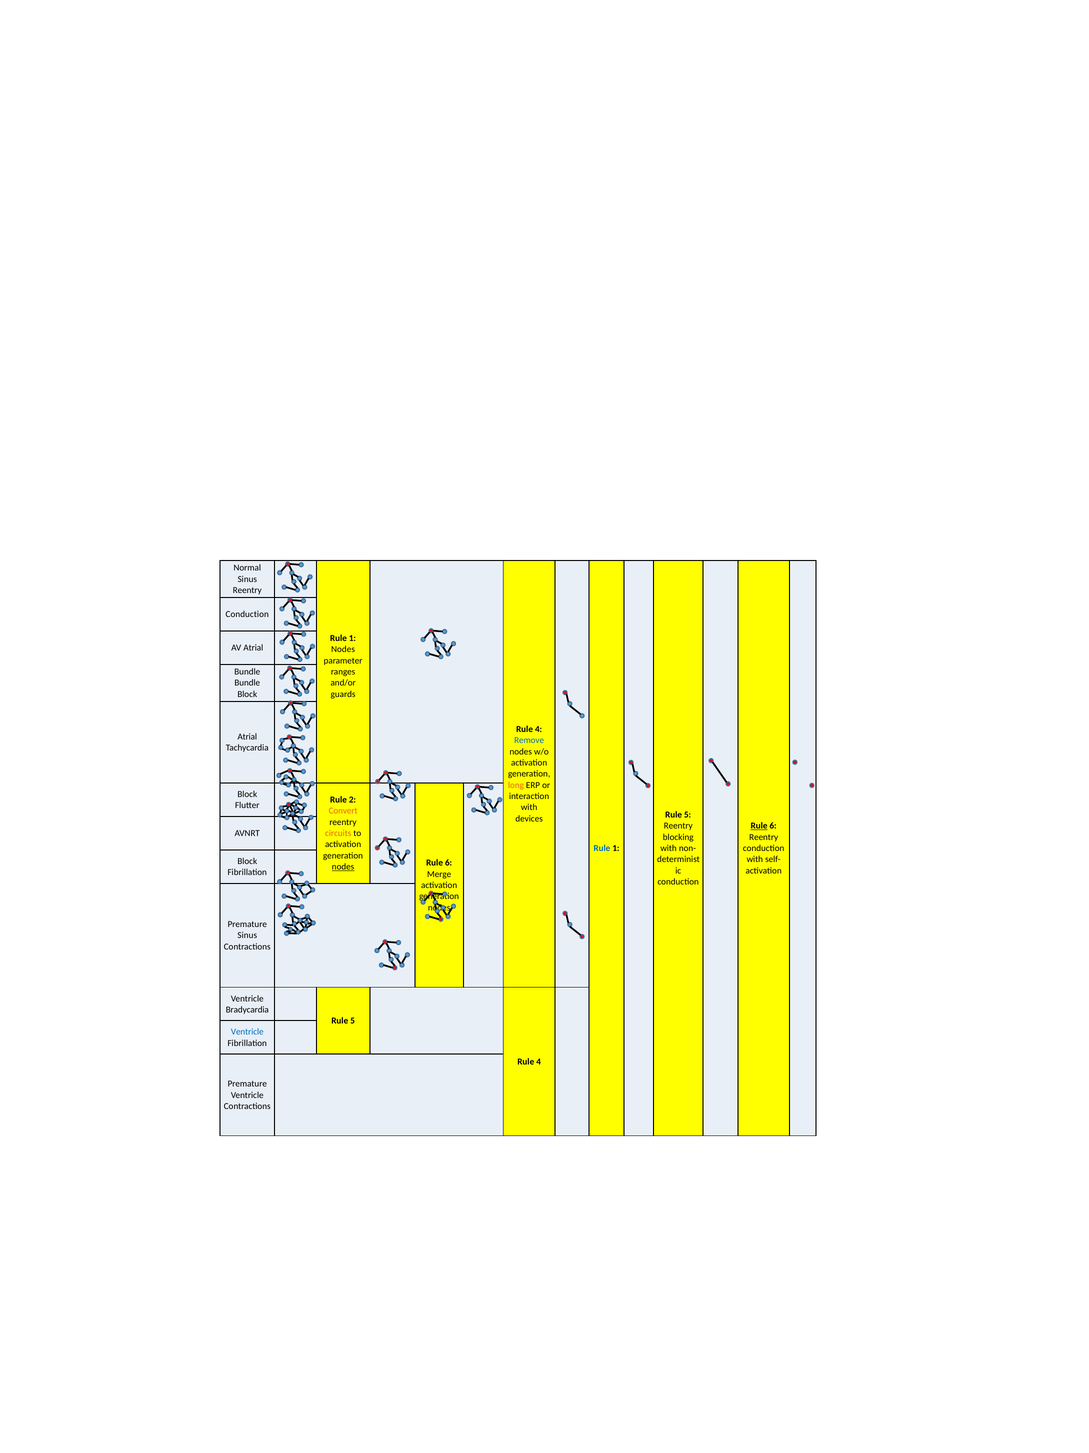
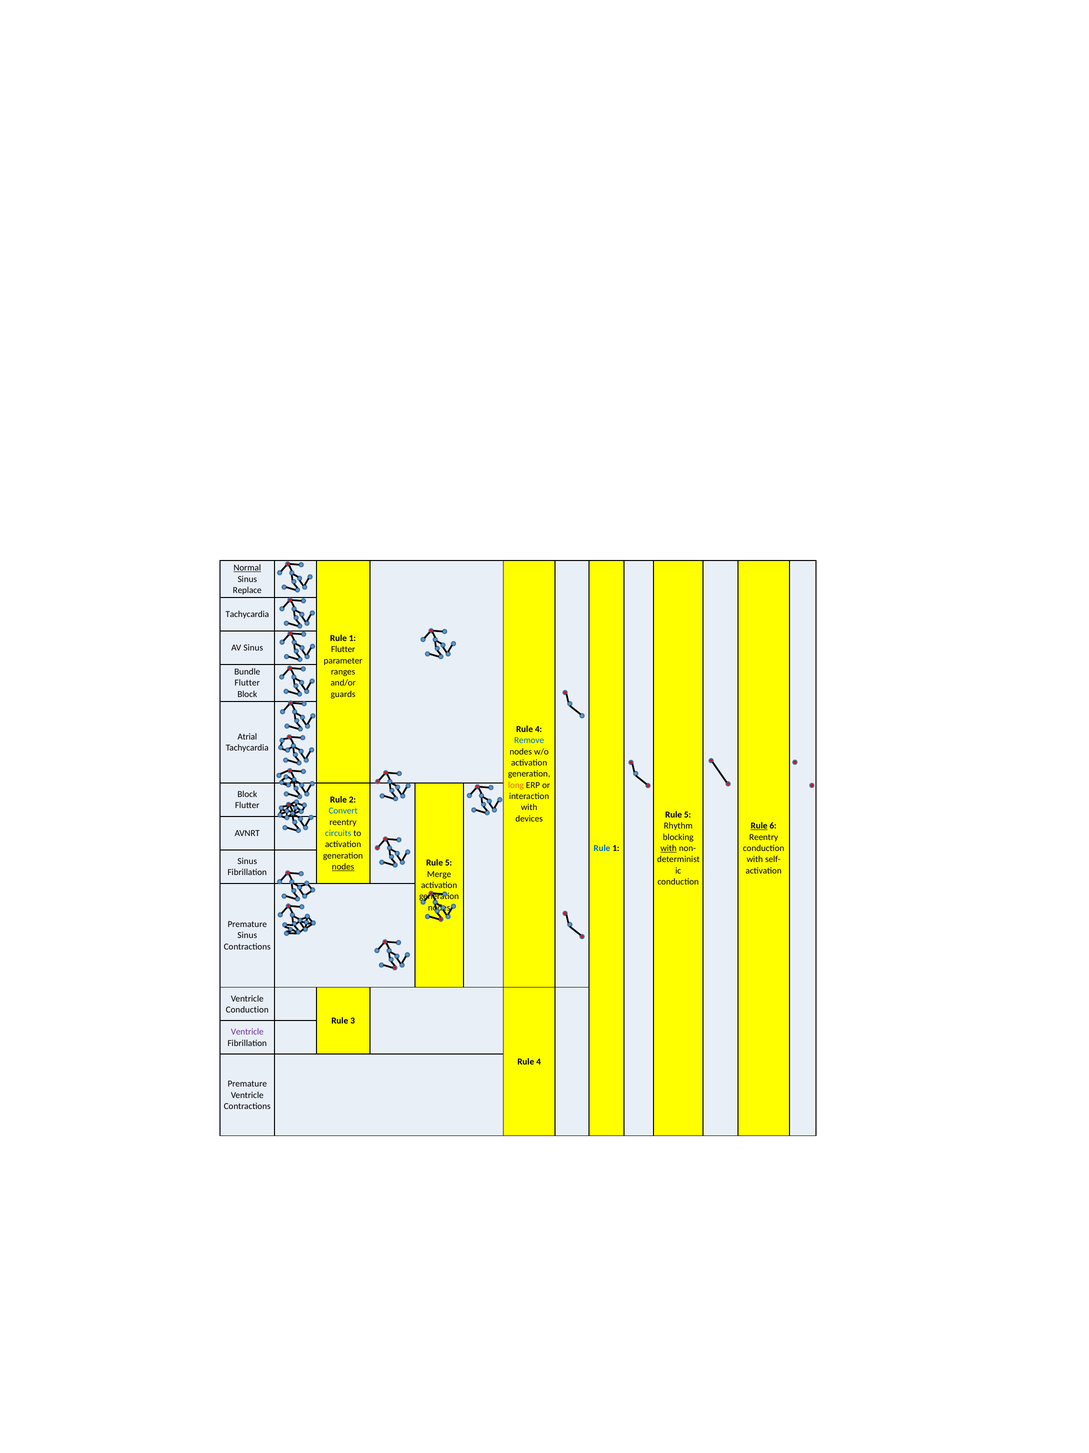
Normal underline: none -> present
Reentry at (247, 590): Reentry -> Replace
Conduction at (247, 614): Conduction -> Tachycardia
AV Atrial: Atrial -> Sinus
Nodes at (343, 649): Nodes -> Flutter
Bundle at (247, 682): Bundle -> Flutter
Convert colour: orange -> blue
Reentry at (678, 825): Reentry -> Rhythm
circuits colour: orange -> blue
with at (669, 848) underline: none -> present
Block at (247, 861): Block -> Sinus
6 at (449, 862): 6 -> 5
Bradycardia at (247, 1009): Bradycardia -> Conduction
5 at (353, 1020): 5 -> 3
Ventricle at (247, 1031) colour: blue -> purple
